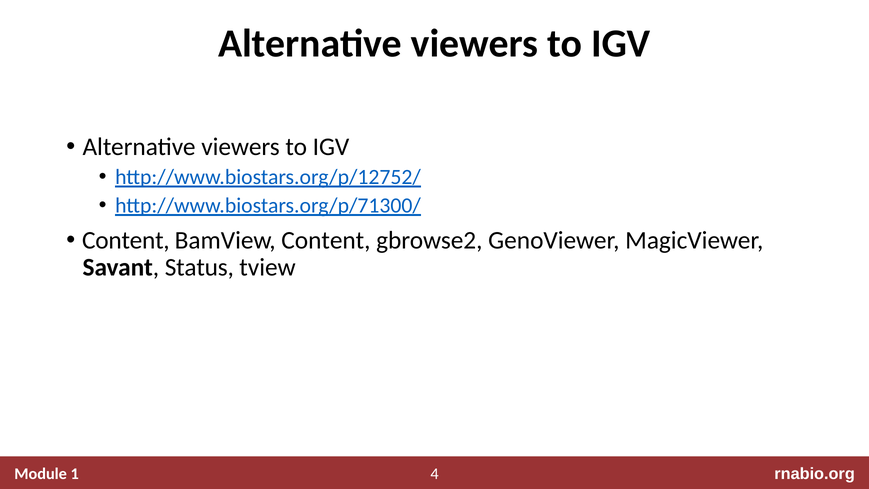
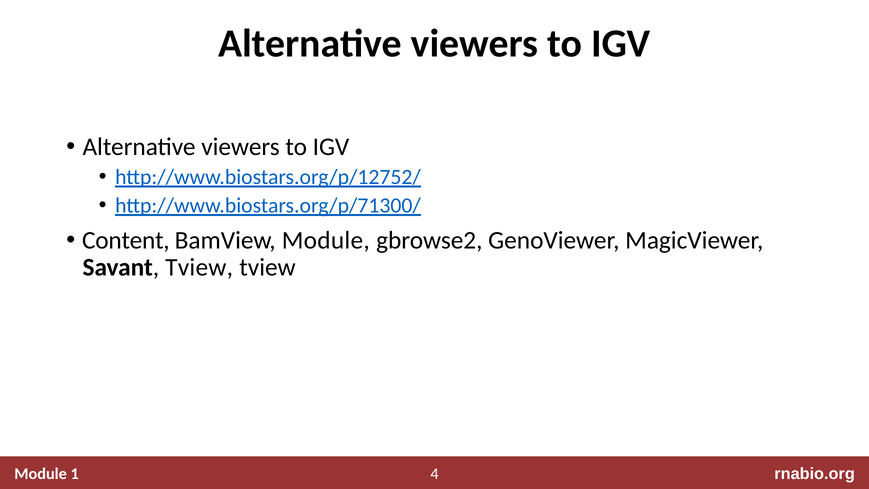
BamView Content: Content -> Module
Savant Status: Status -> Tview
